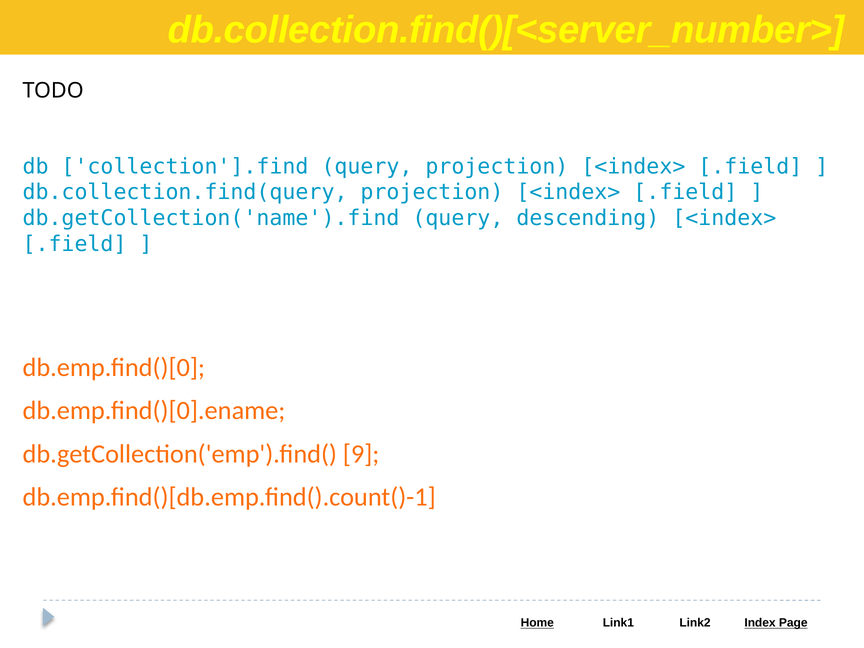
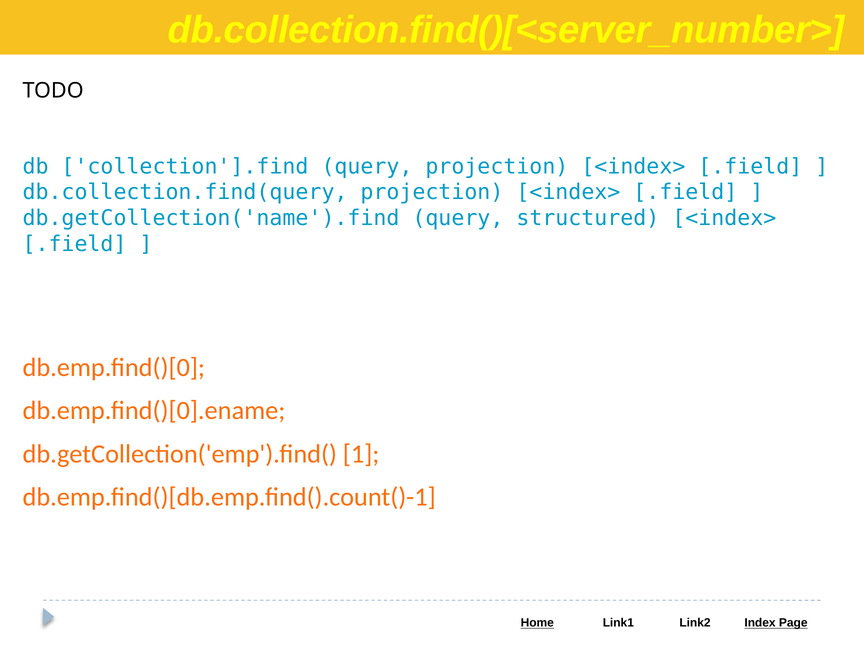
descending: descending -> structured
9: 9 -> 1
